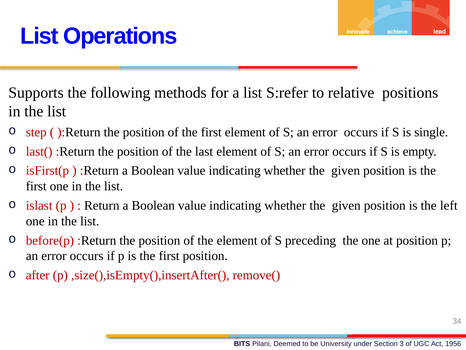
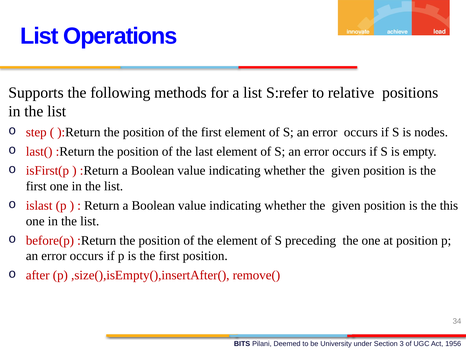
single: single -> nodes
left: left -> this
